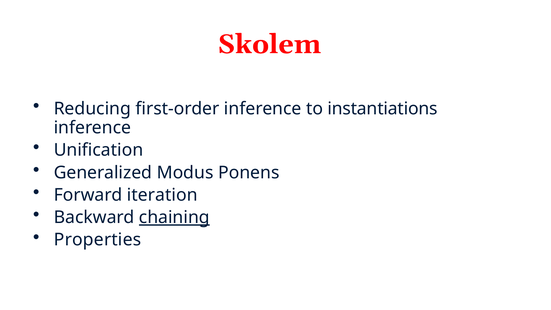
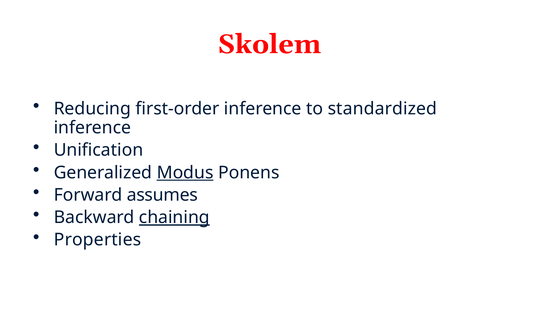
instantiations: instantiations -> standardized
Modus underline: none -> present
iteration: iteration -> assumes
